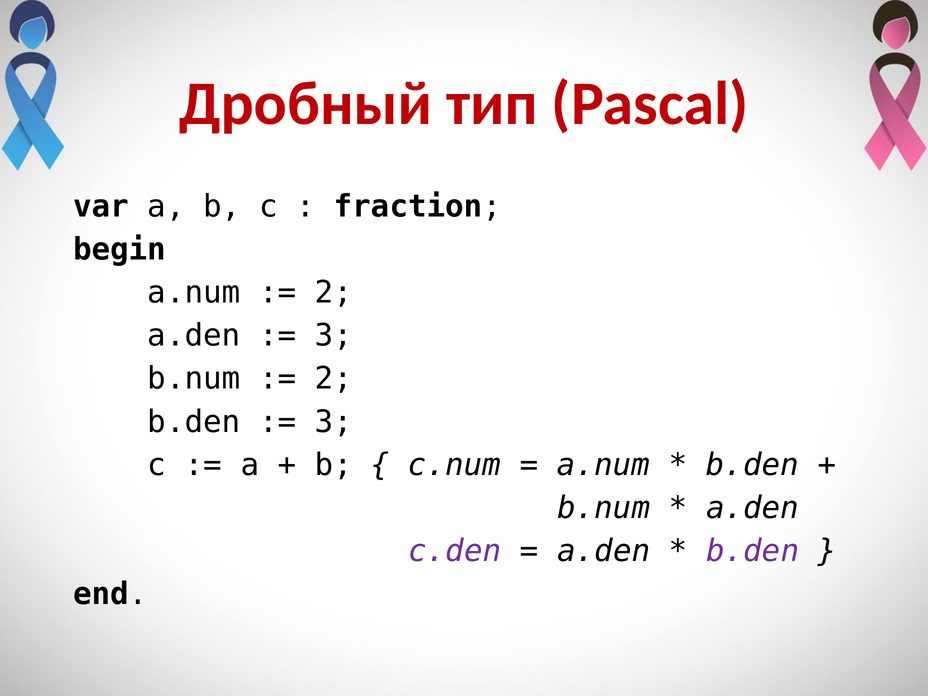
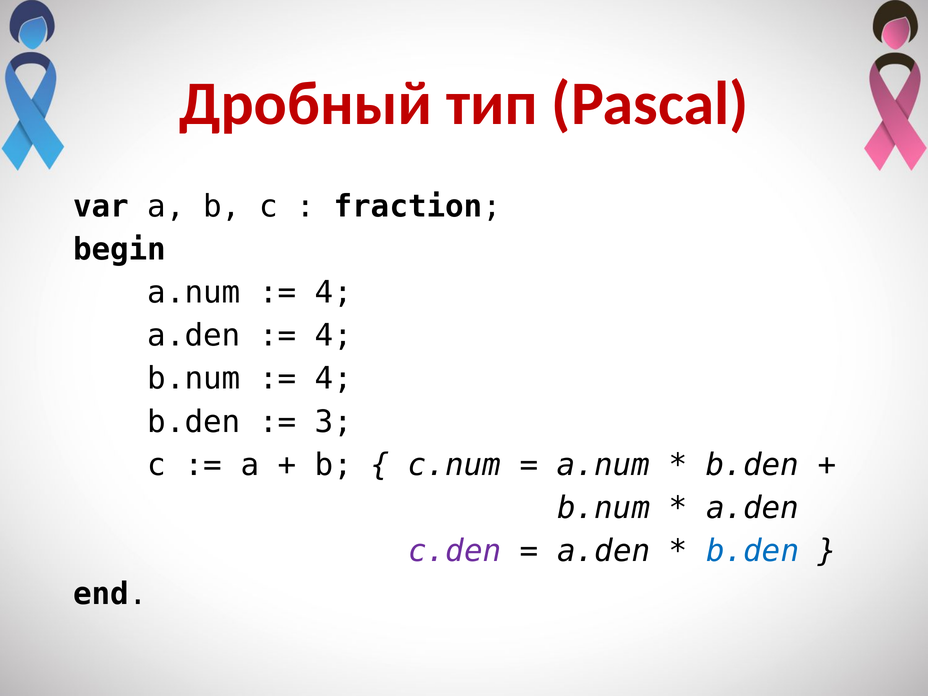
2 at (334, 293): 2 -> 4
3 at (334, 336): 3 -> 4
2 at (334, 379): 2 -> 4
b.den at (753, 551) colour: purple -> blue
